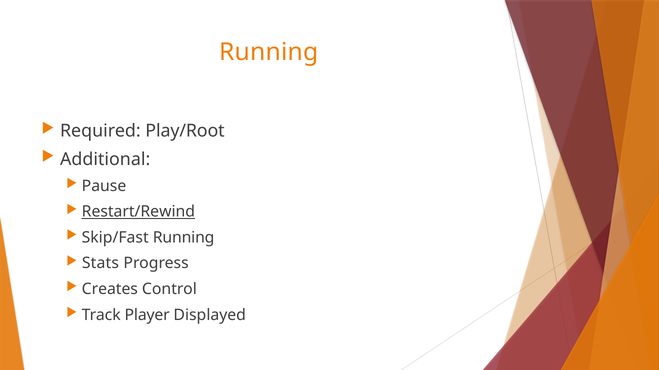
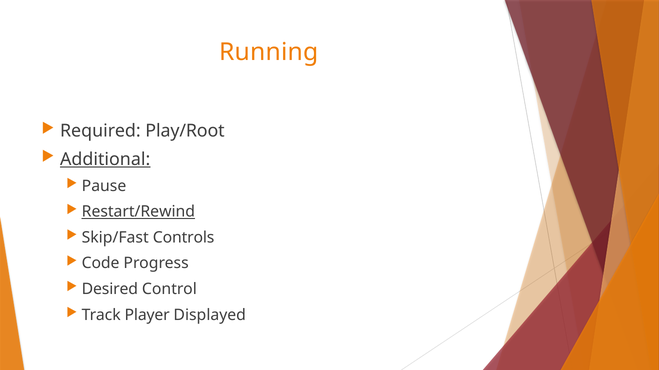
Additional underline: none -> present
Skip/Fast Running: Running -> Controls
Stats: Stats -> Code
Creates: Creates -> Desired
